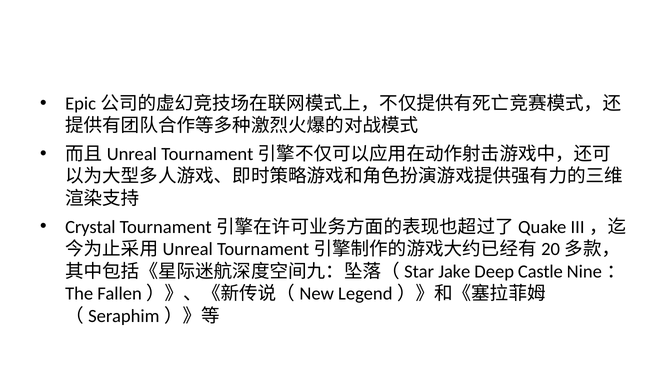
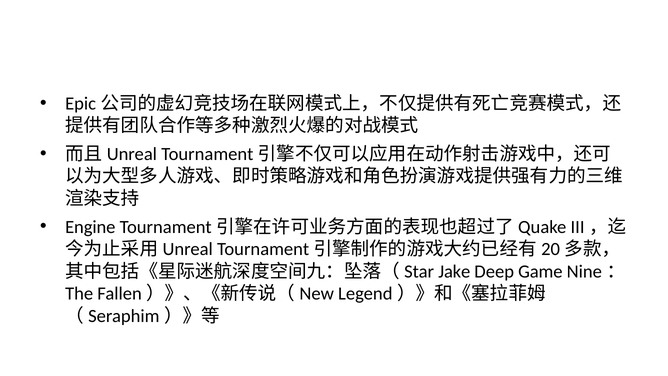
Crystal: Crystal -> Engine
Castle: Castle -> Game
